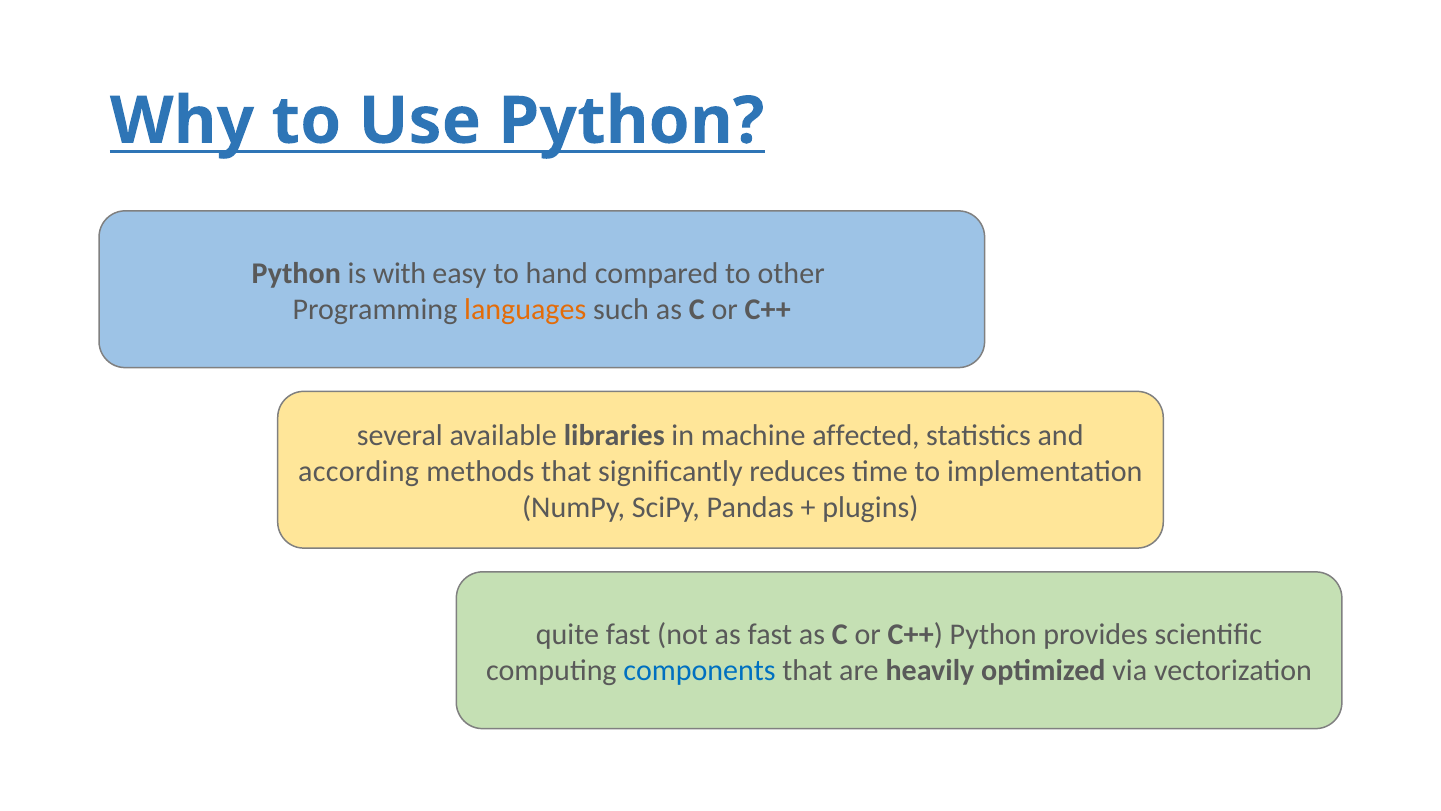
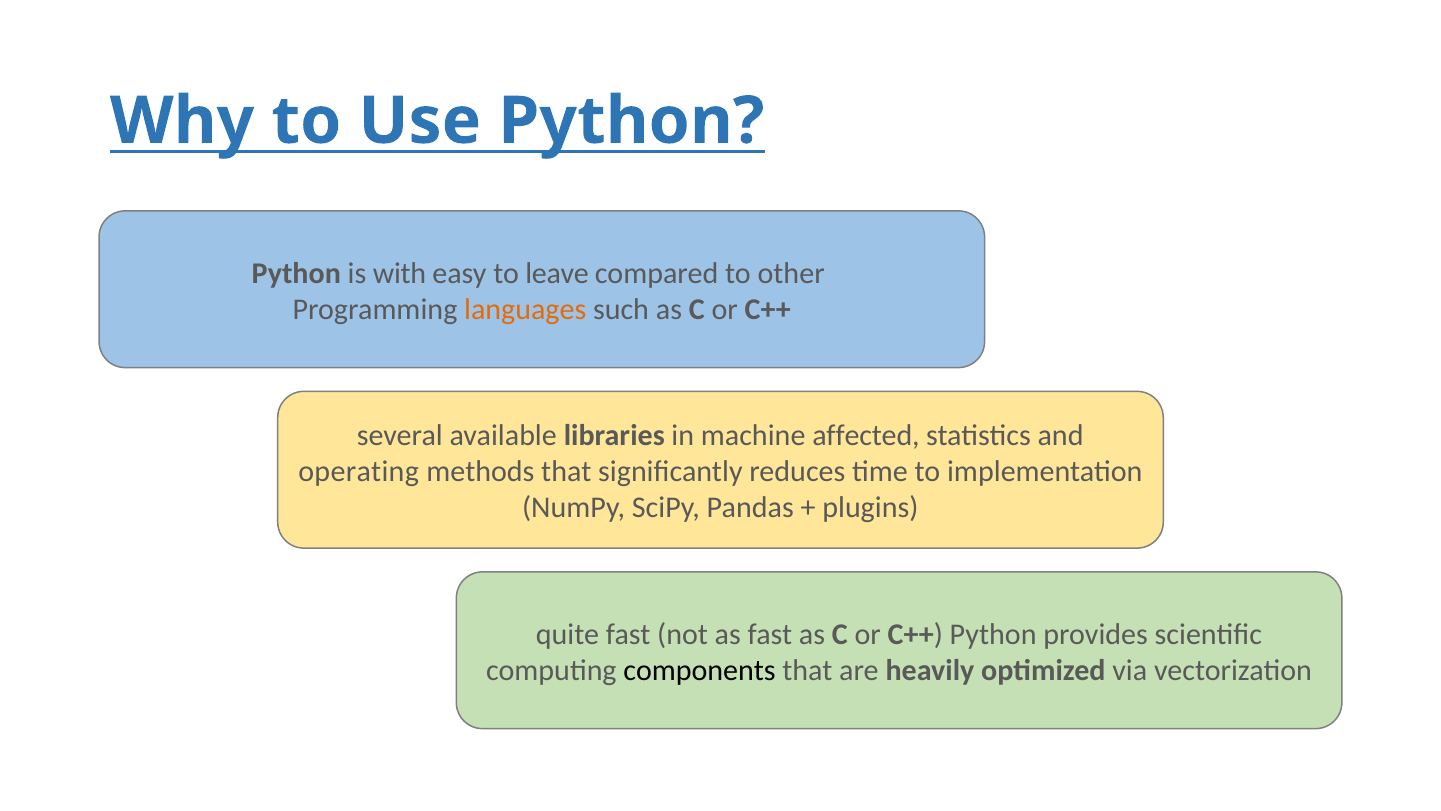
hand: hand -> leave
according: according -> operating
components colour: blue -> black
